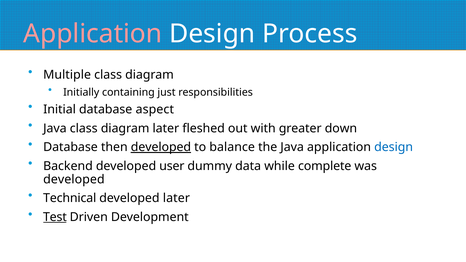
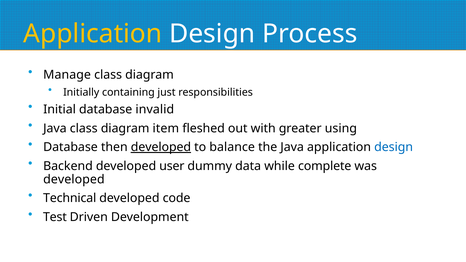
Application at (93, 34) colour: pink -> yellow
Multiple: Multiple -> Manage
aspect: aspect -> invalid
diagram later: later -> item
down: down -> using
developed later: later -> code
Test underline: present -> none
